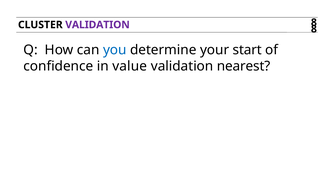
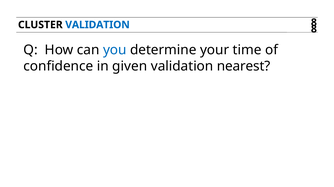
VALIDATION at (97, 25) colour: purple -> blue
start: start -> time
value: value -> given
